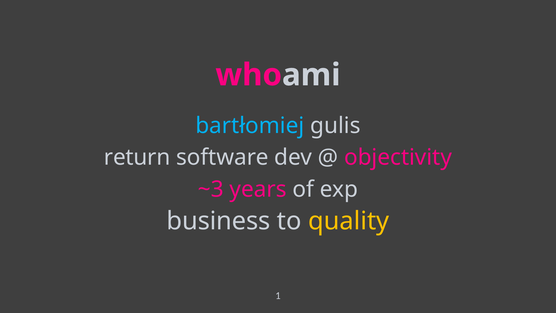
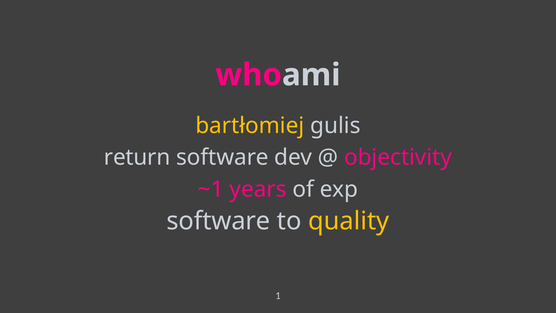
bartłomiej colour: light blue -> yellow
~3: ~3 -> ~1
business at (218, 221): business -> software
